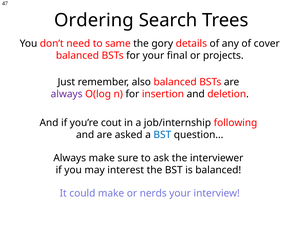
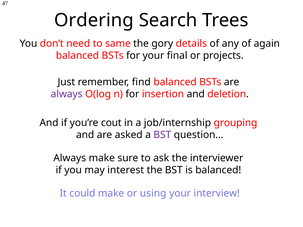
cover: cover -> again
also: also -> find
following: following -> grouping
BST at (162, 135) colour: blue -> purple
nerds: nerds -> using
